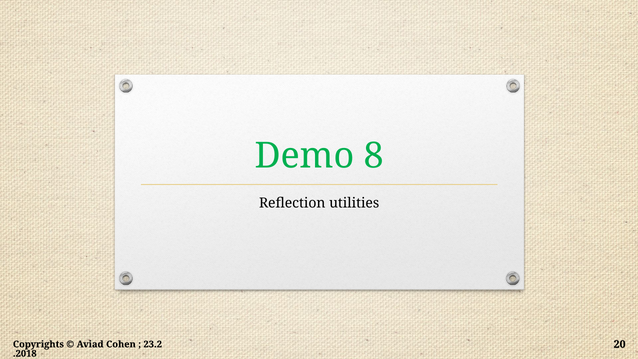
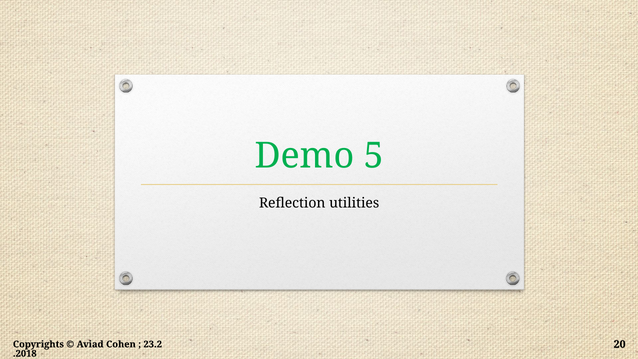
8: 8 -> 5
